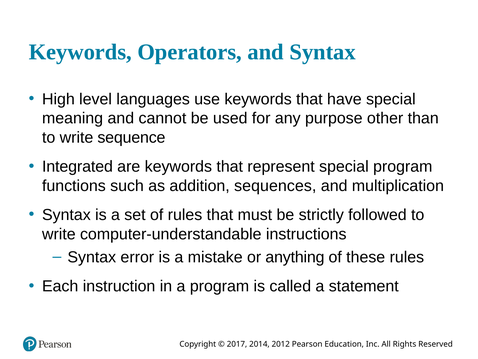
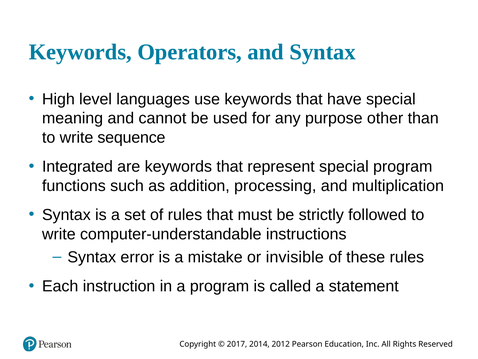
sequences: sequences -> processing
anything: anything -> invisible
